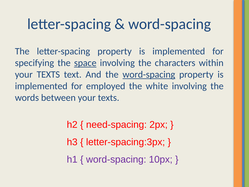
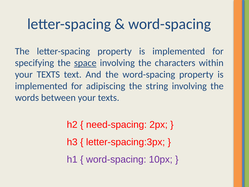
word-spacing at (149, 74) underline: present -> none
employed: employed -> adipiscing
white: white -> string
